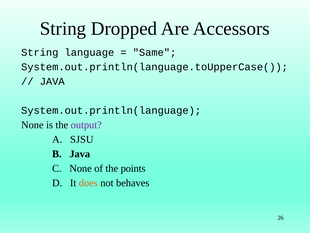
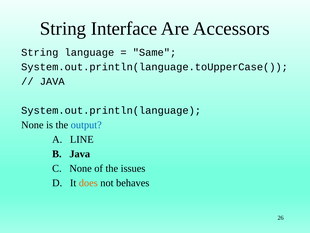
Dropped: Dropped -> Interface
output colour: purple -> blue
SJSU: SJSU -> LINE
points: points -> issues
